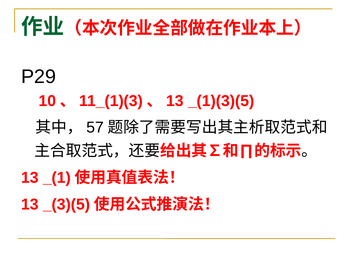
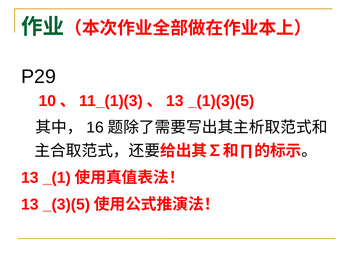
57: 57 -> 16
